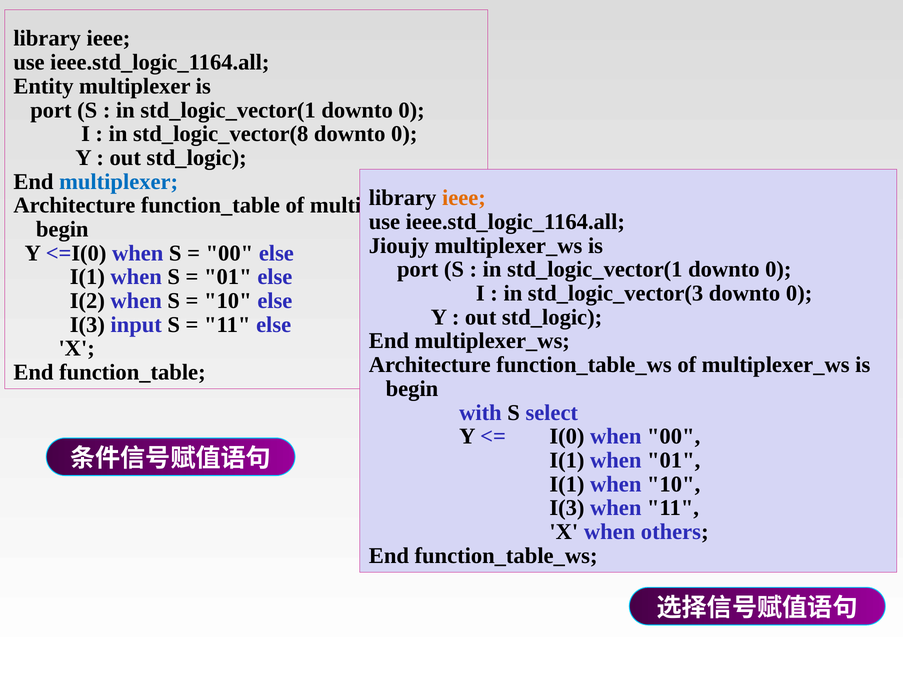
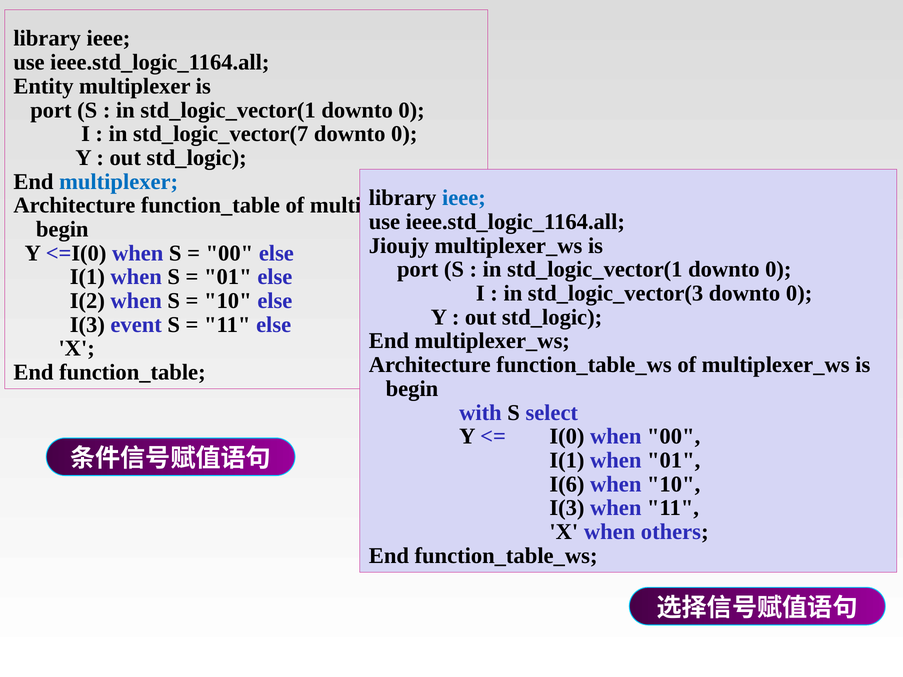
std_logic_vector(8: std_logic_vector(8 -> std_logic_vector(7
ieee at (464, 198) colour: orange -> blue
input: input -> event
I(1 at (567, 484): I(1 -> I(6
